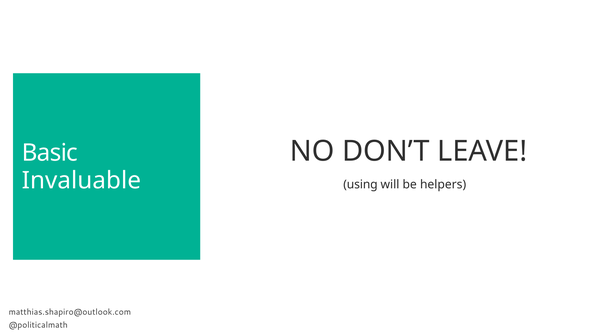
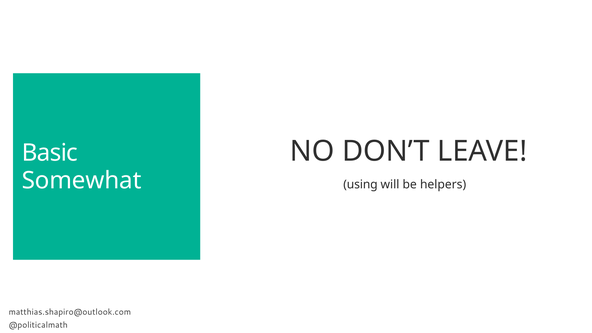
Invaluable: Invaluable -> Somewhat
